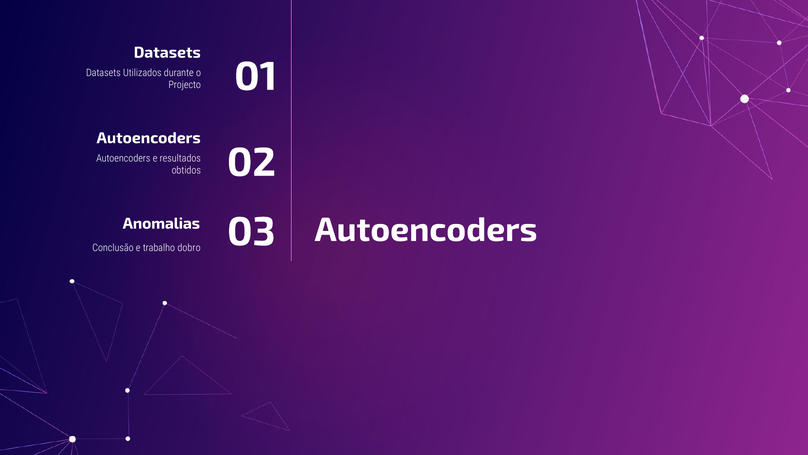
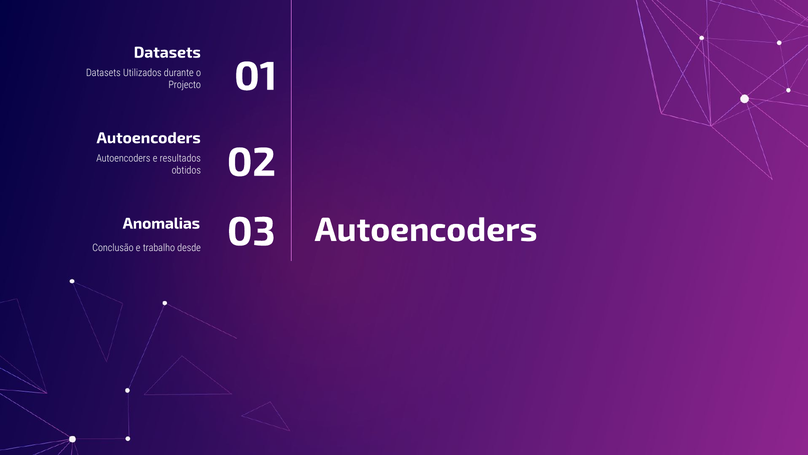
dobro: dobro -> desde
